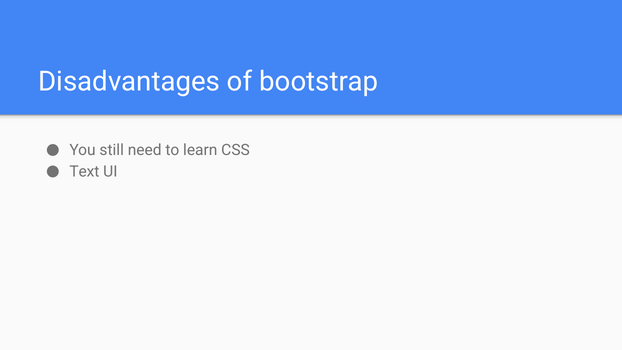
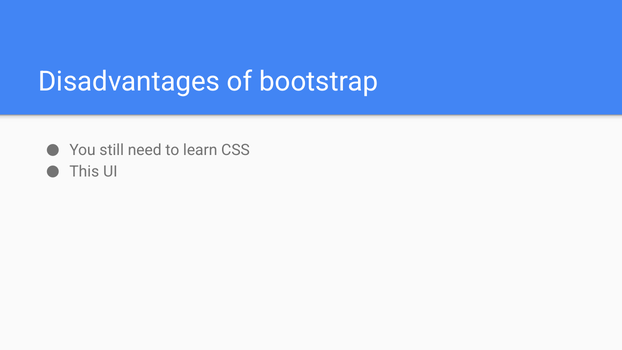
Text: Text -> This
